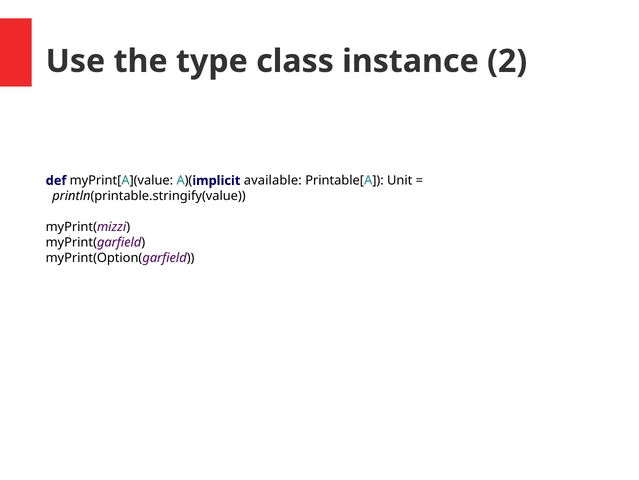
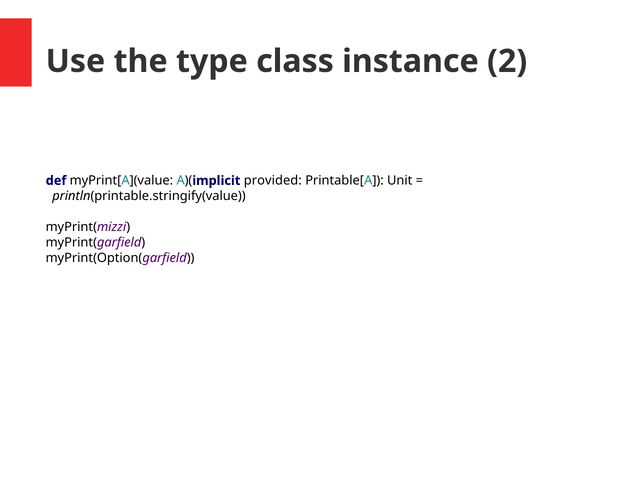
available: available -> provided
